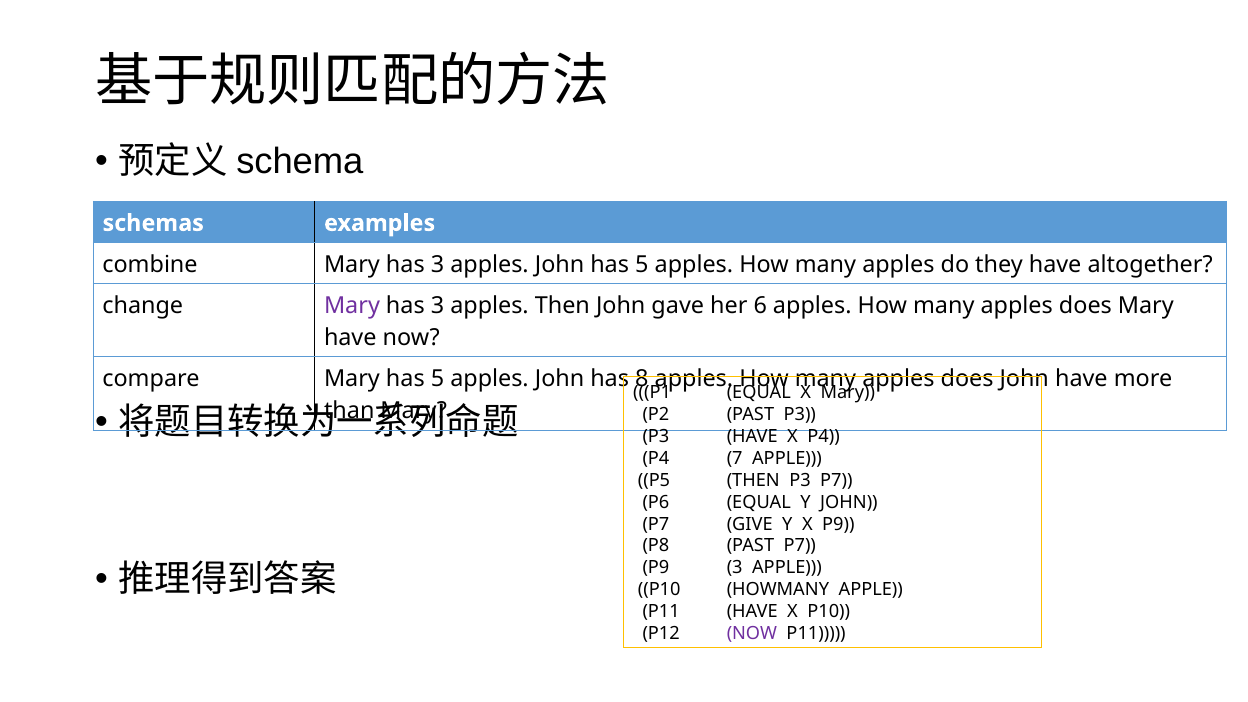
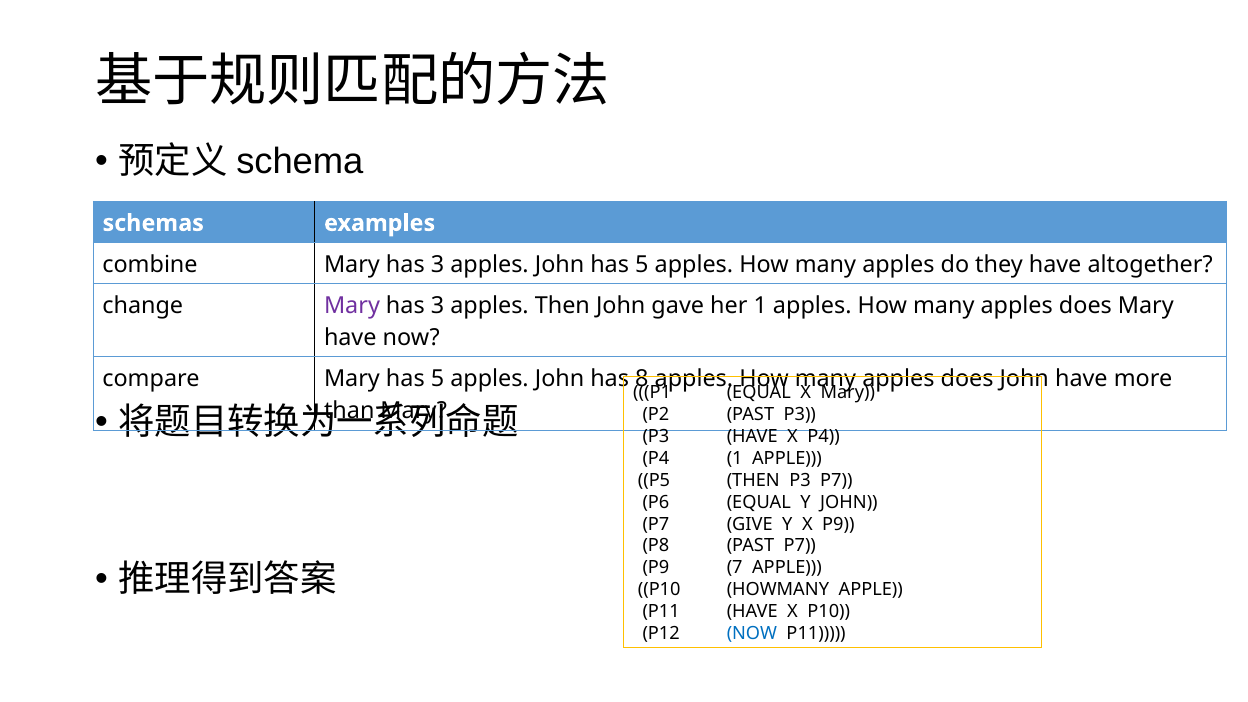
her 6: 6 -> 1
P4 7: 7 -> 1
P9 3: 3 -> 7
NOW at (752, 633) colour: purple -> blue
